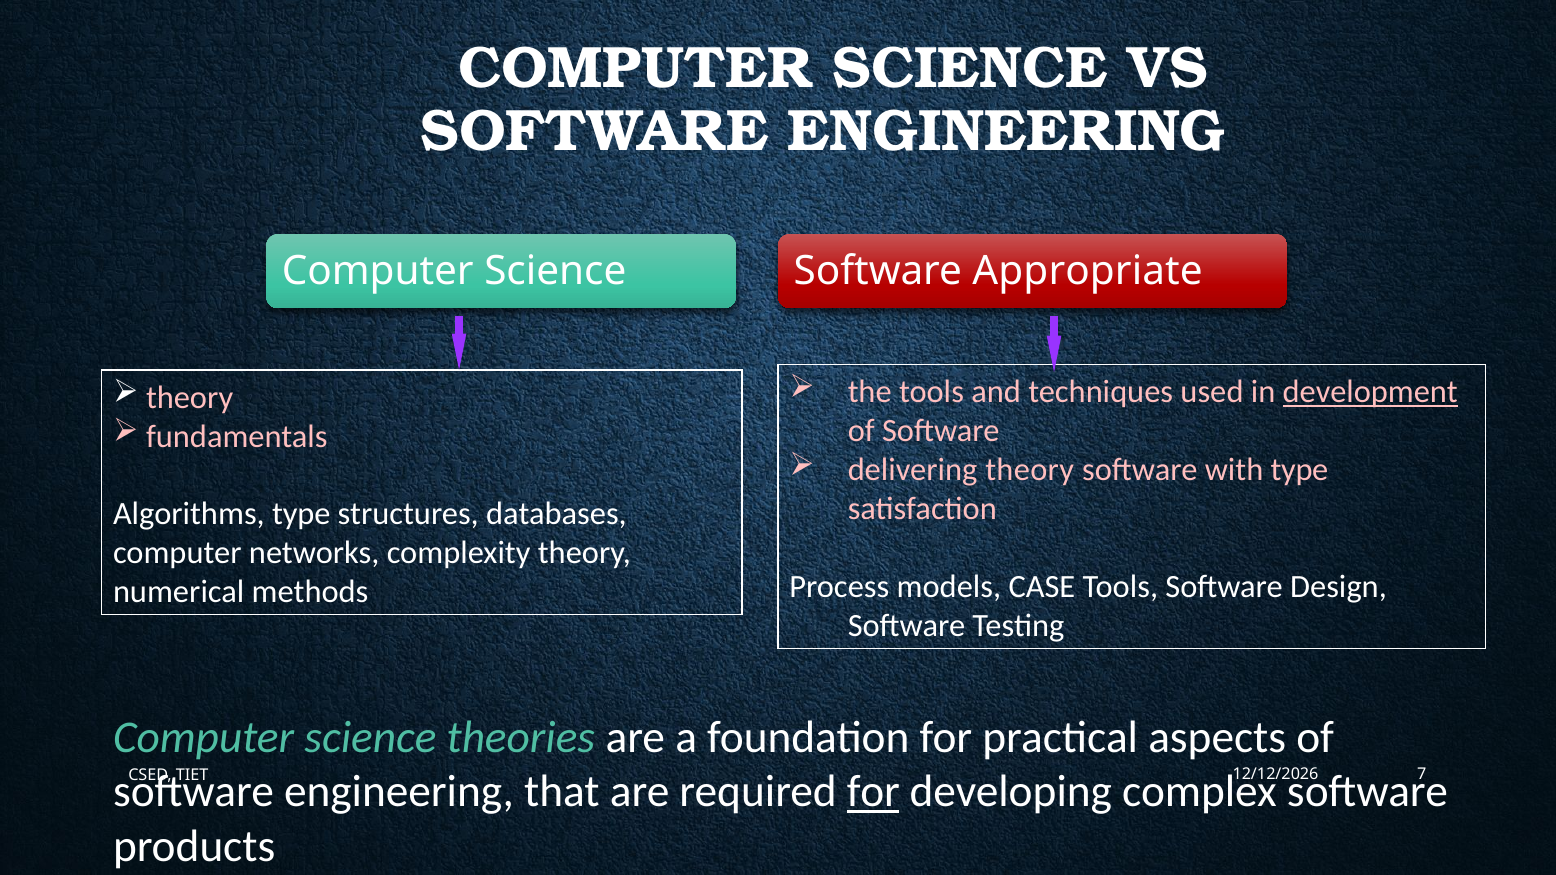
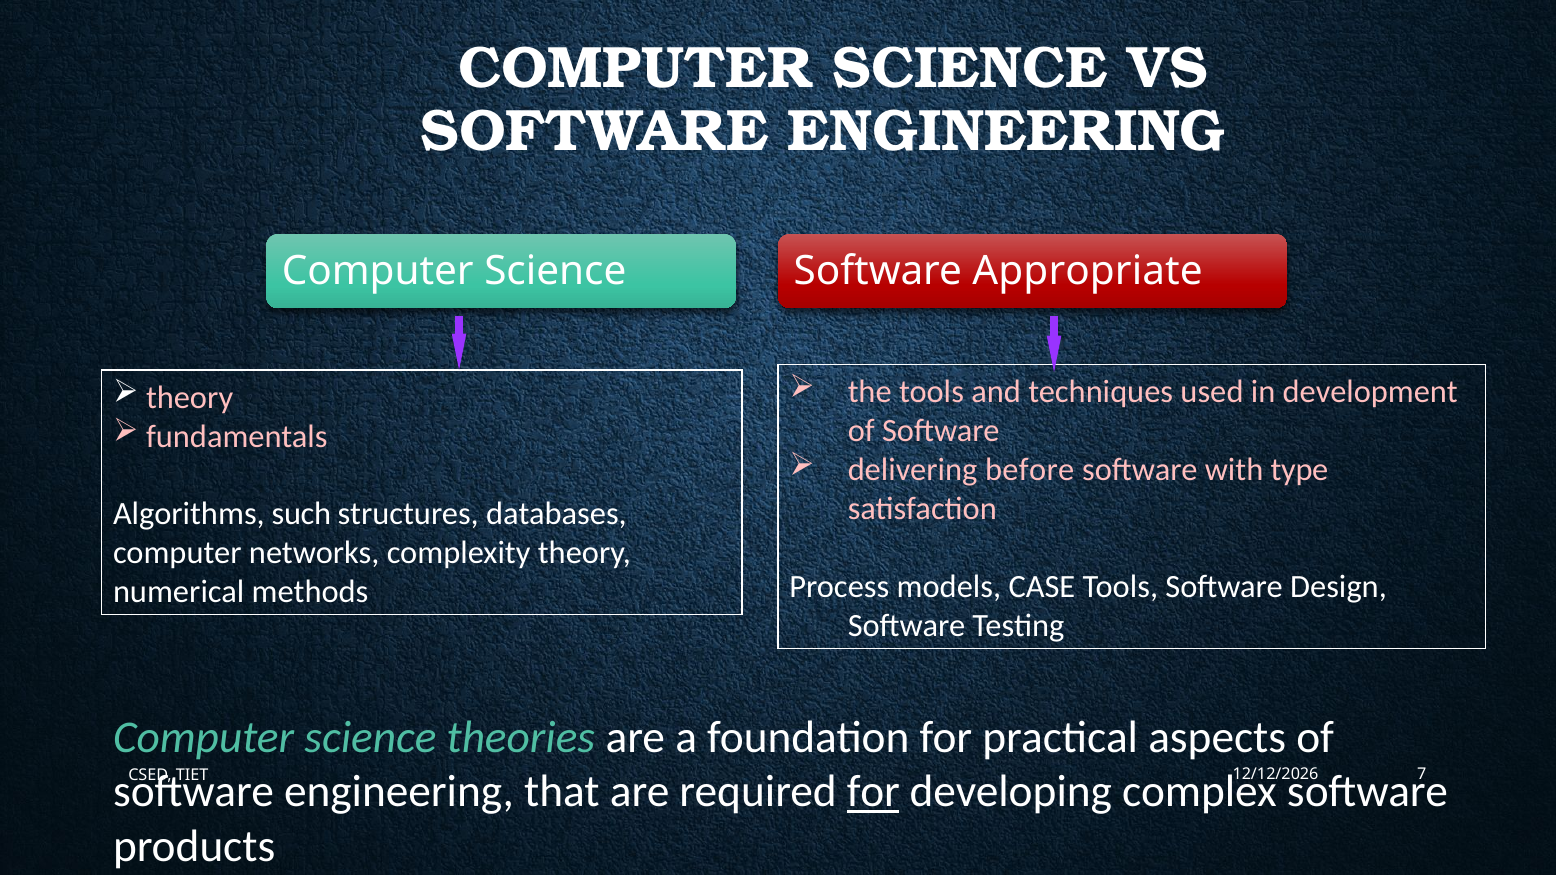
development underline: present -> none
delivering theory: theory -> before
Algorithms type: type -> such
